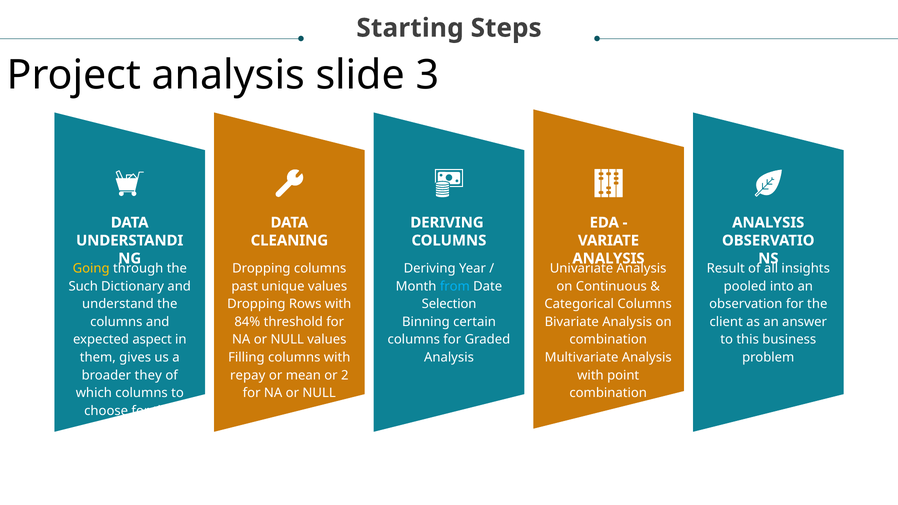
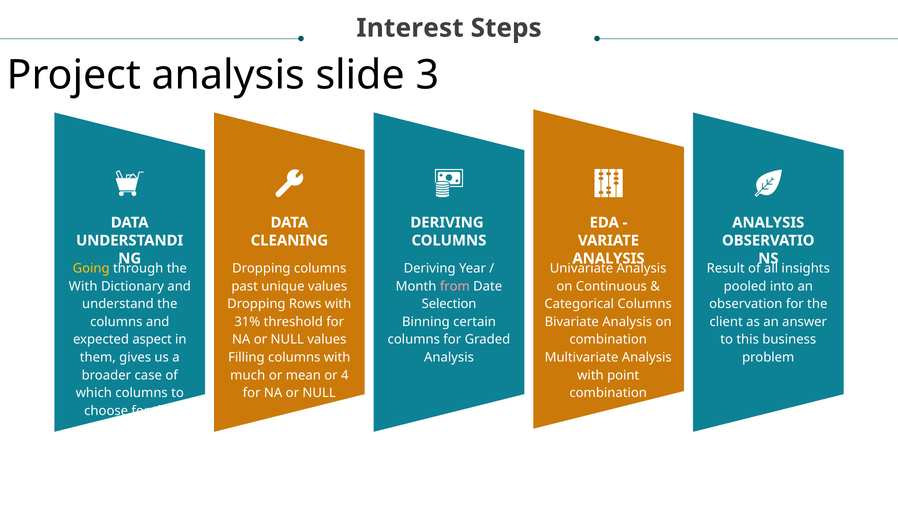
Starting: Starting -> Interest
Such at (83, 286): Such -> With
from colour: light blue -> pink
84%: 84% -> 31%
they: they -> case
repay: repay -> much
2: 2 -> 4
